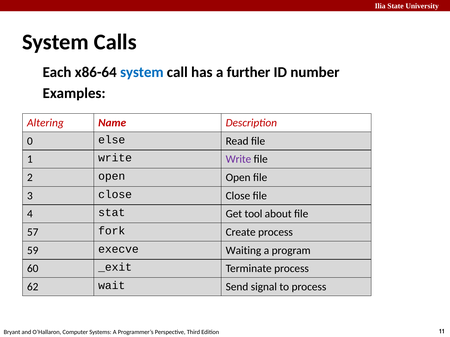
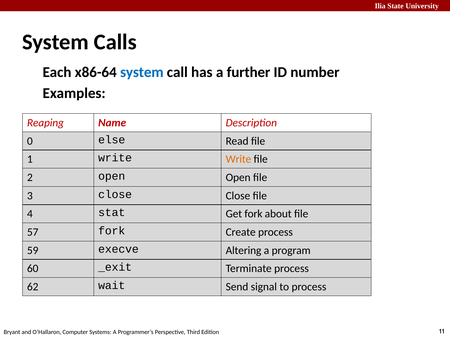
Altering: Altering -> Reaping
Write at (238, 160) colour: purple -> orange
Get tool: tool -> fork
Waiting: Waiting -> Altering
